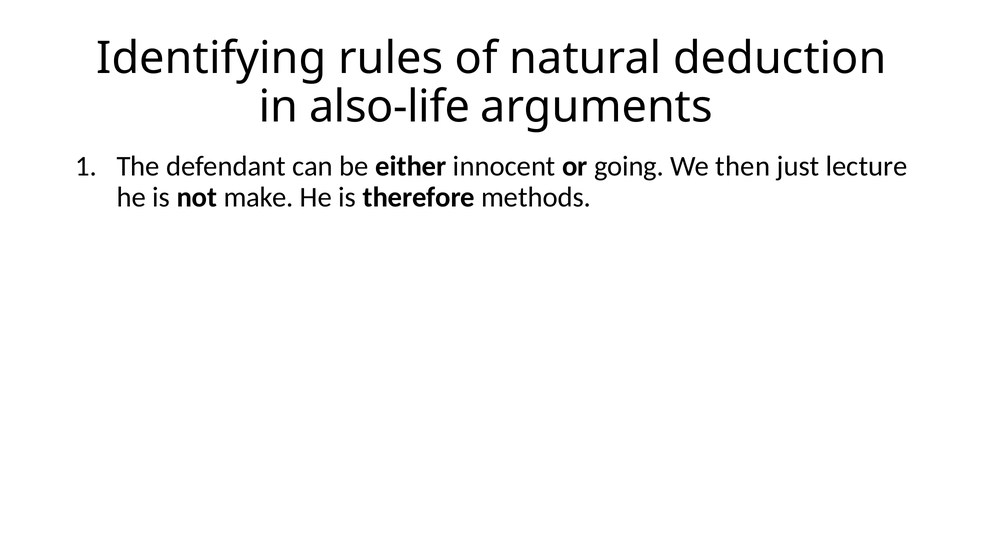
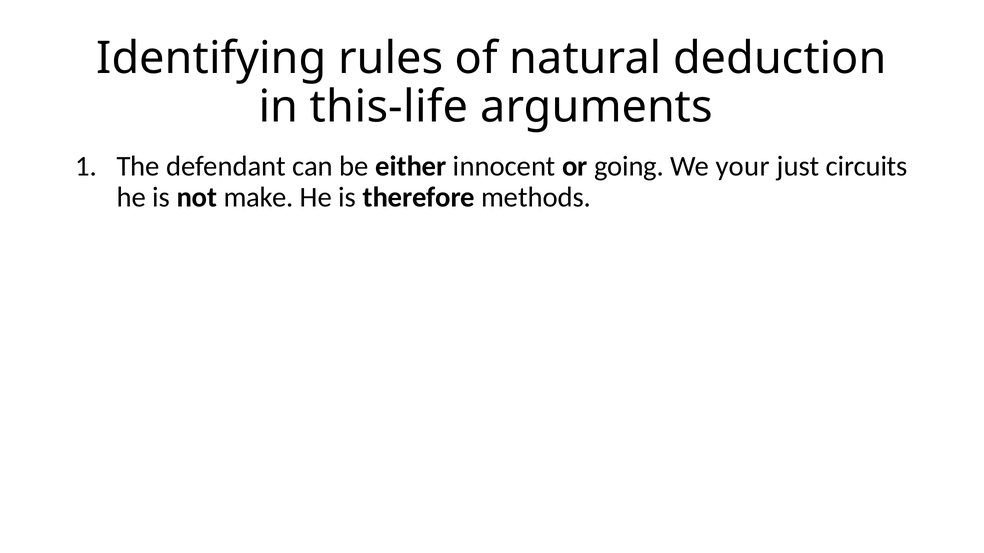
also-life: also-life -> this-life
then: then -> your
lecture: lecture -> circuits
